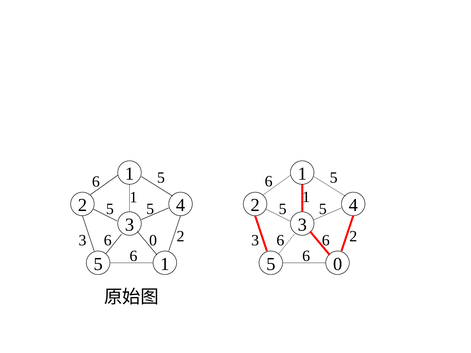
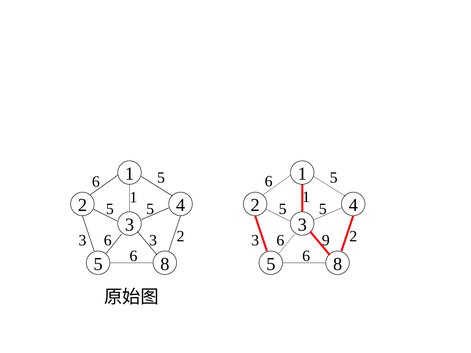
3 6: 6 -> 9
3 0: 0 -> 3
1 at (165, 264): 1 -> 8
0 at (338, 264): 0 -> 8
